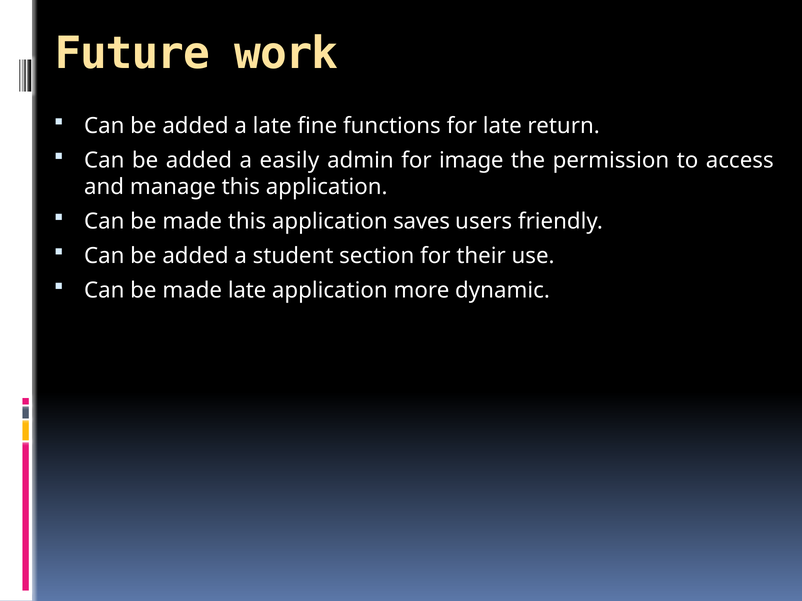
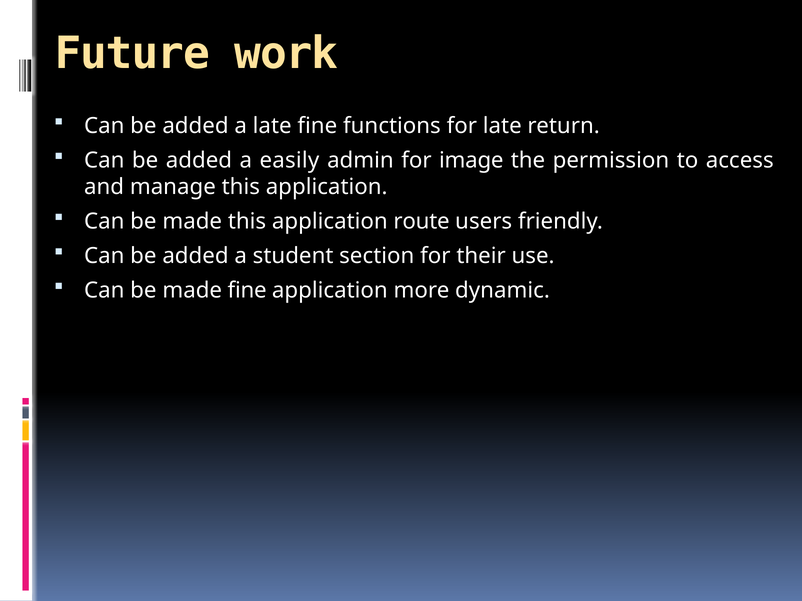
saves: saves -> route
made late: late -> fine
